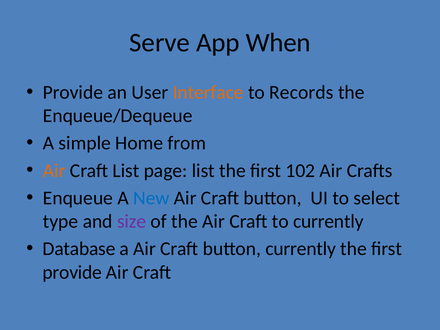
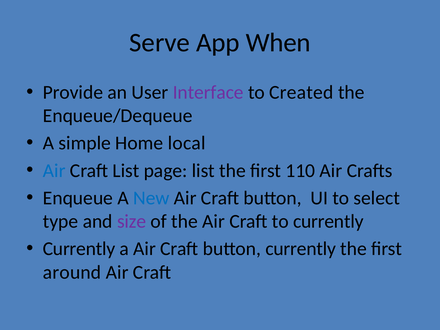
Interface colour: orange -> purple
Records: Records -> Created
from: from -> local
Air at (54, 171) colour: orange -> blue
102: 102 -> 110
Database at (79, 249): Database -> Currently
provide at (72, 272): provide -> around
